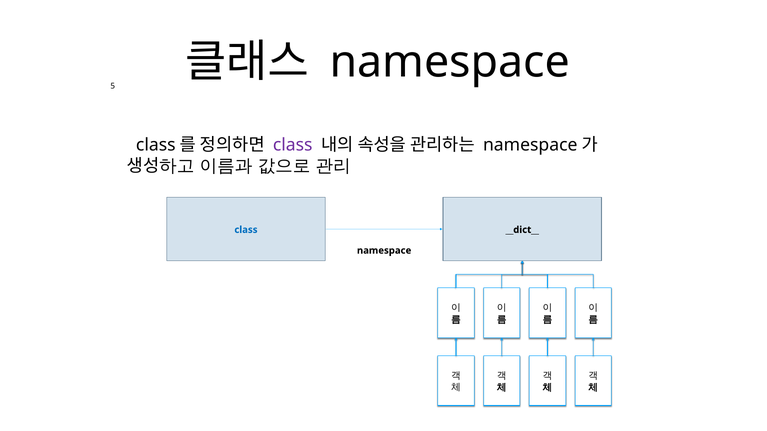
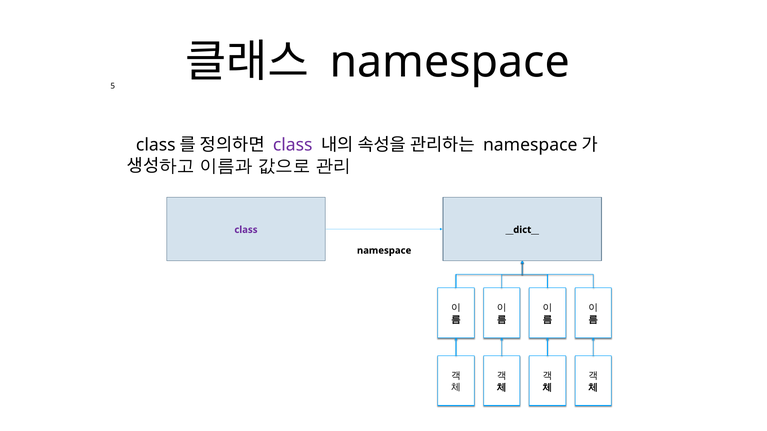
class at (246, 230) colour: blue -> purple
